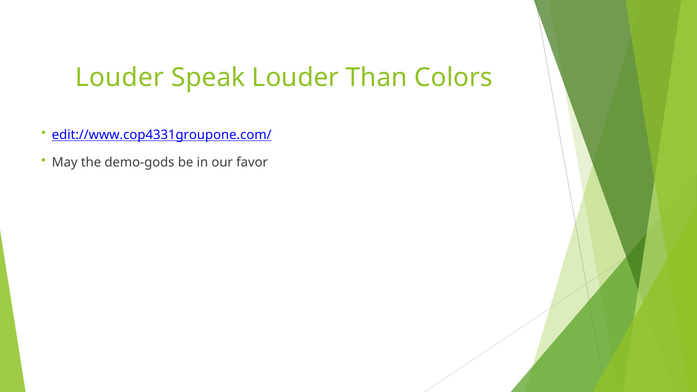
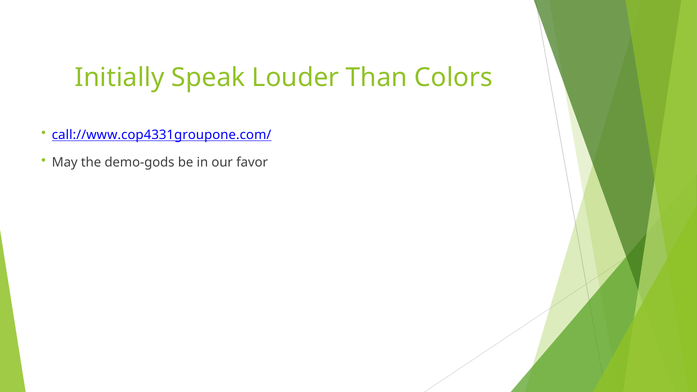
Louder at (120, 78): Louder -> Initially
edit://www.cop4331groupone.com/: edit://www.cop4331groupone.com/ -> call://www.cop4331groupone.com/
